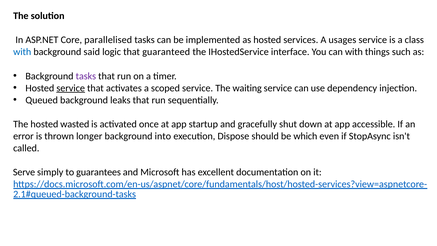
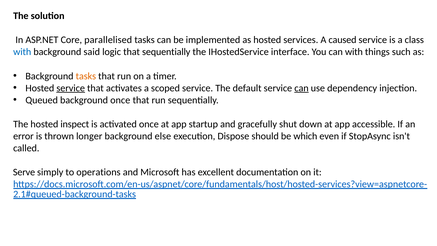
usages: usages -> caused
that guaranteed: guaranteed -> sequentially
tasks at (86, 76) colour: purple -> orange
waiting: waiting -> default
can at (302, 88) underline: none -> present
background leaks: leaks -> once
wasted: wasted -> inspect
into: into -> else
guarantees: guarantees -> operations
